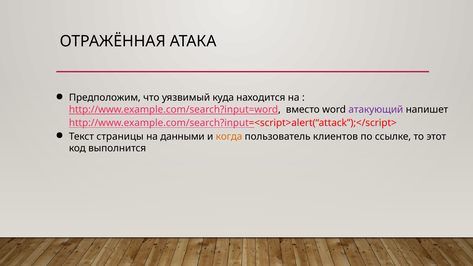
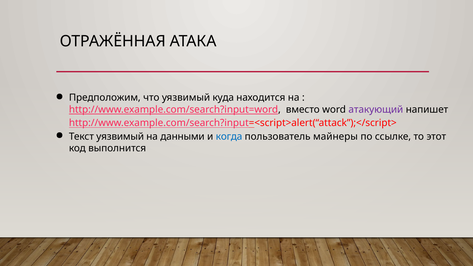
Текст страницы: страницы -> уязвимый
когда colour: orange -> blue
клиентов: клиентов -> майнеры
